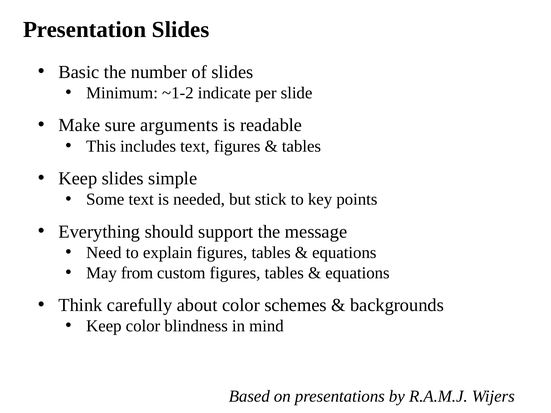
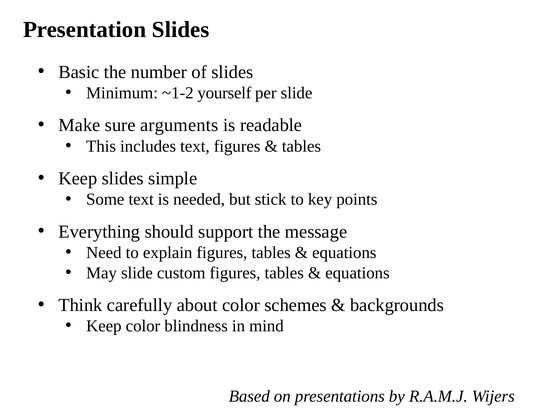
indicate: indicate -> yourself
May from: from -> slide
